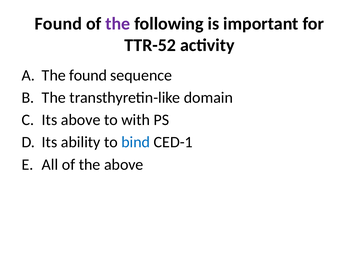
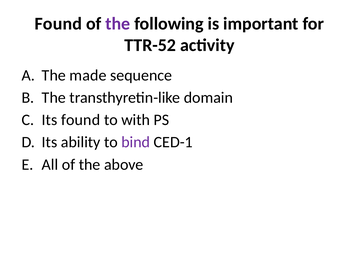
The found: found -> made
Its above: above -> found
bind colour: blue -> purple
